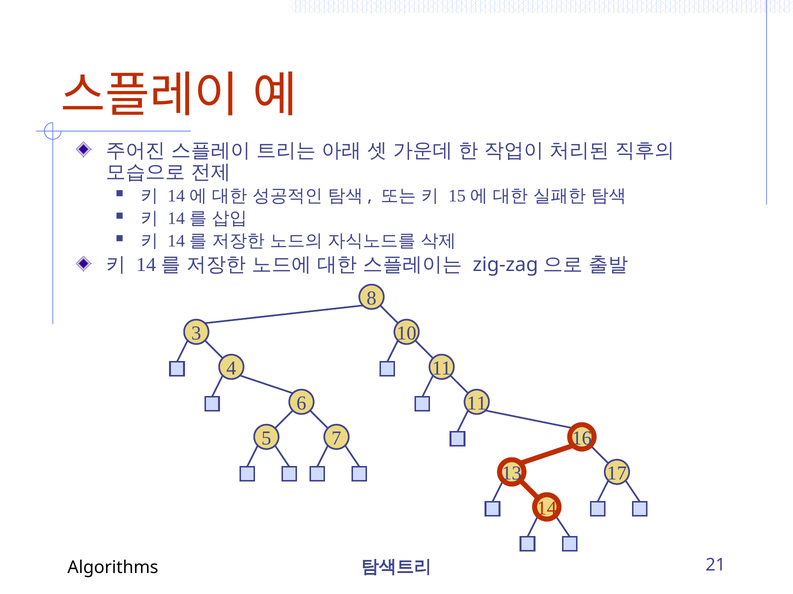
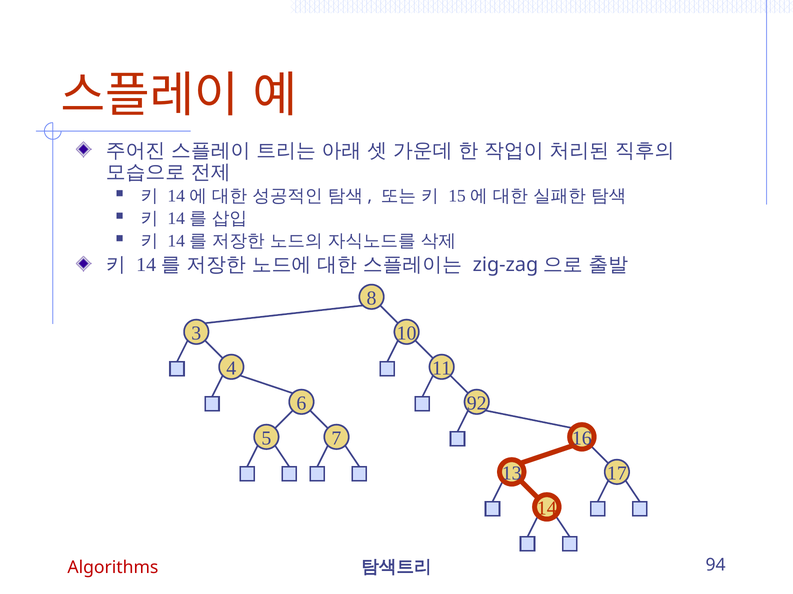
6 11: 11 -> 92
21: 21 -> 94
Algorithms colour: black -> red
